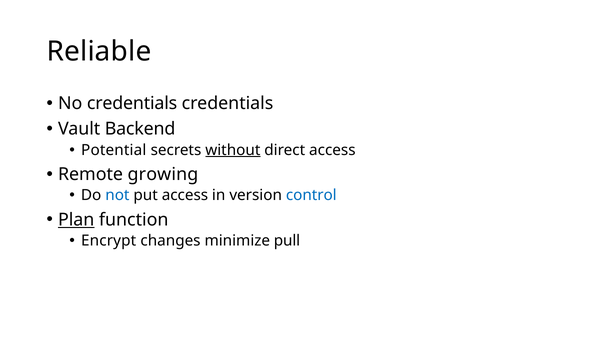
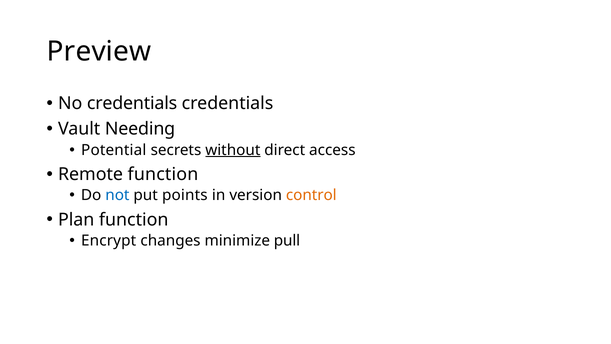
Reliable: Reliable -> Preview
Backend: Backend -> Needing
Remote growing: growing -> function
put access: access -> points
control colour: blue -> orange
Plan underline: present -> none
